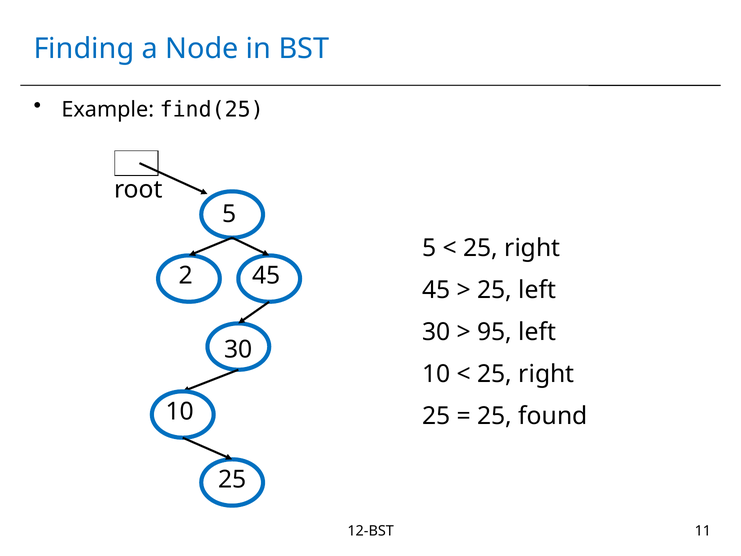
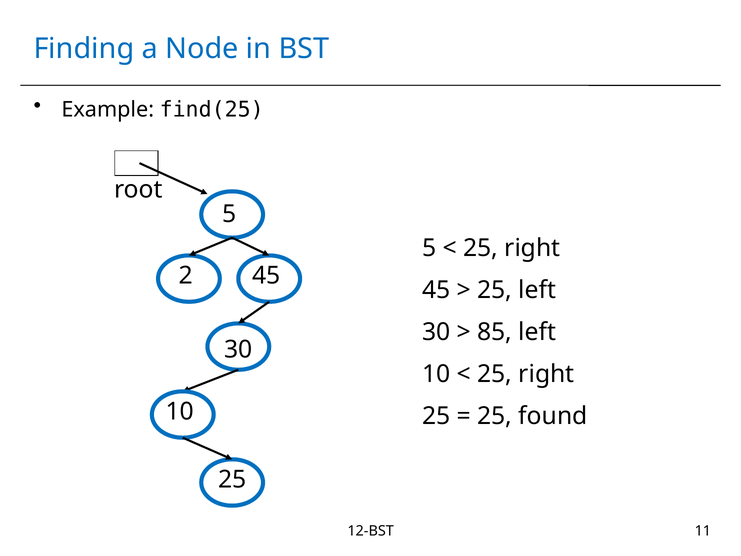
95: 95 -> 85
